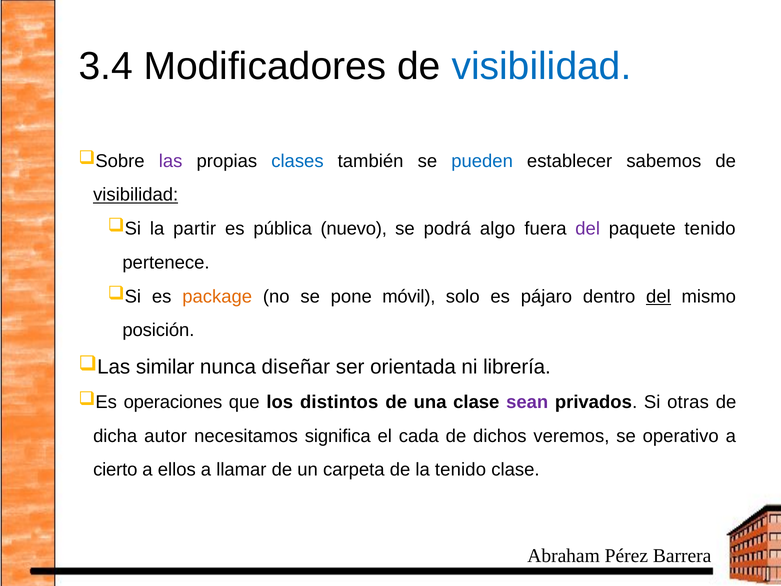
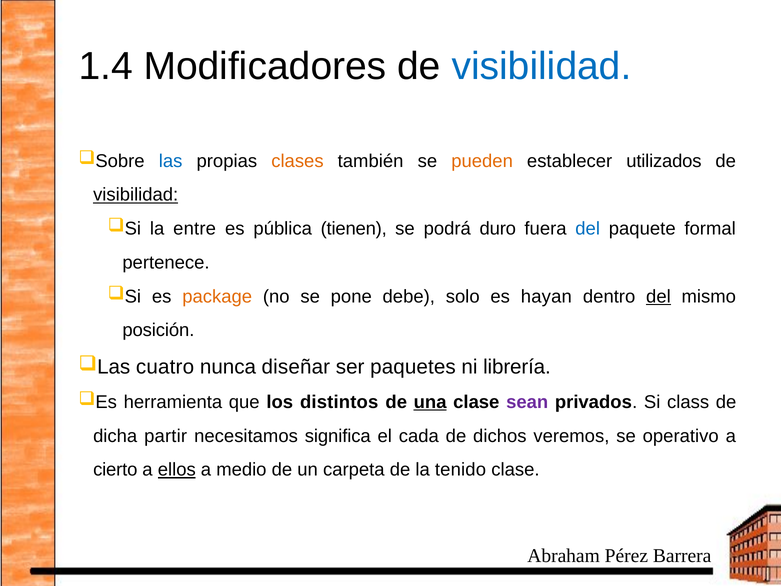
3.4: 3.4 -> 1.4
las colour: purple -> blue
clases colour: blue -> orange
pueden colour: blue -> orange
sabemos: sabemos -> utilizados
partir: partir -> entre
nuevo: nuevo -> tienen
algo: algo -> duro
del at (588, 229) colour: purple -> blue
paquete tenido: tenido -> formal
móvil: móvil -> debe
pájaro: pájaro -> hayan
similar: similar -> cuatro
orientada: orientada -> paquetes
operaciones: operaciones -> herramienta
una underline: none -> present
otras: otras -> class
autor: autor -> partir
ellos underline: none -> present
llamar: llamar -> medio
